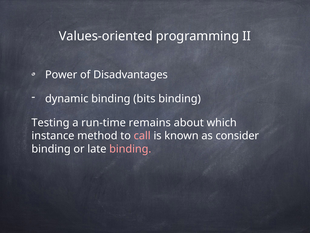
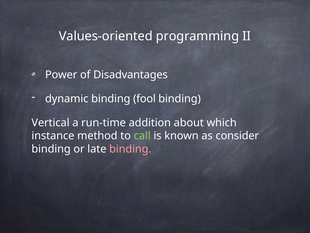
bits: bits -> fool
Testing: Testing -> Vertical
remains: remains -> addition
call colour: pink -> light green
